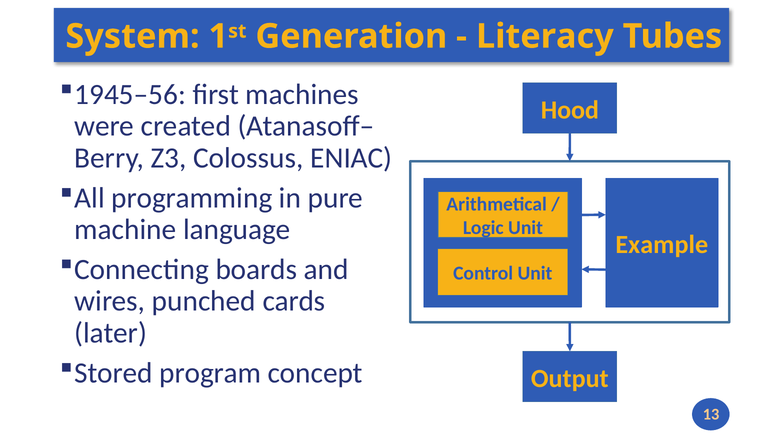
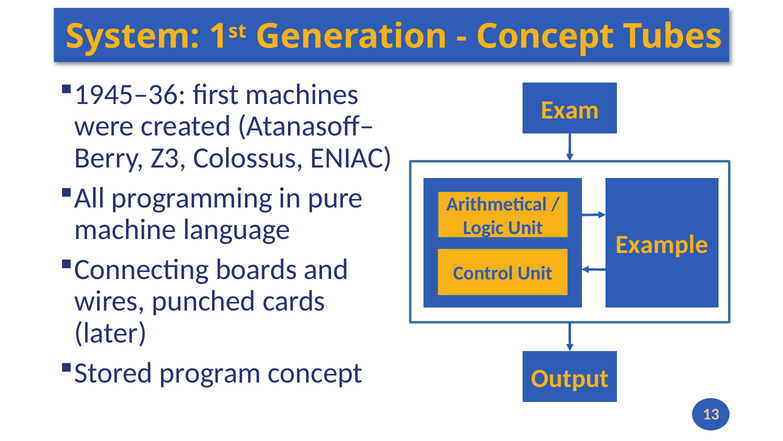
Literacy at (545, 36): Literacy -> Concept
1945–56: 1945–56 -> 1945–36
Hood: Hood -> Exam
